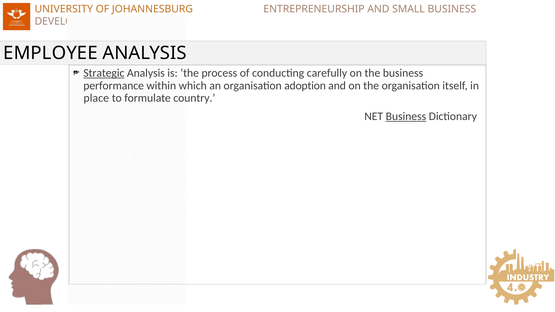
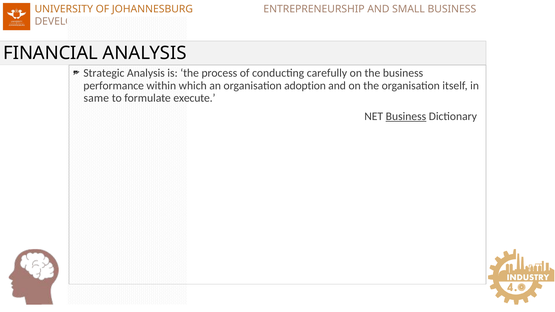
EMPLOYEE: EMPLOYEE -> FINANCIAL
Strategic underline: present -> none
place: place -> same
country: country -> execute
